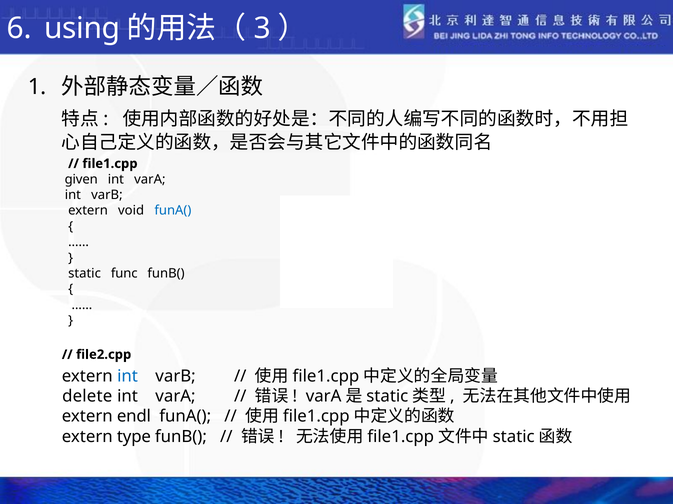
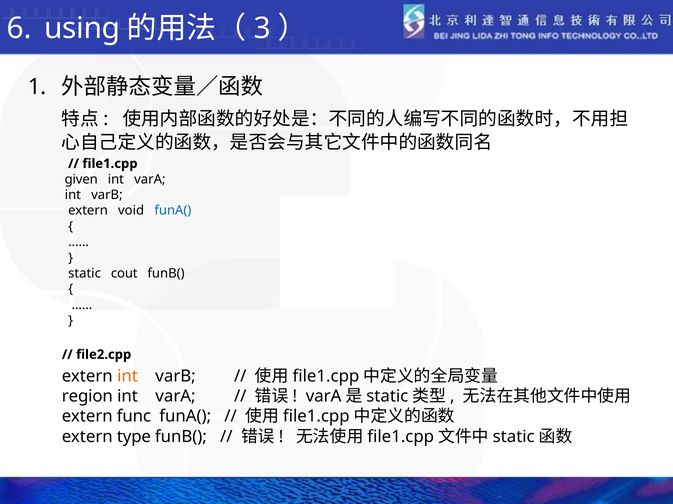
func: func -> cout
int at (128, 377) colour: blue -> orange
delete: delete -> region
endl: endl -> func
